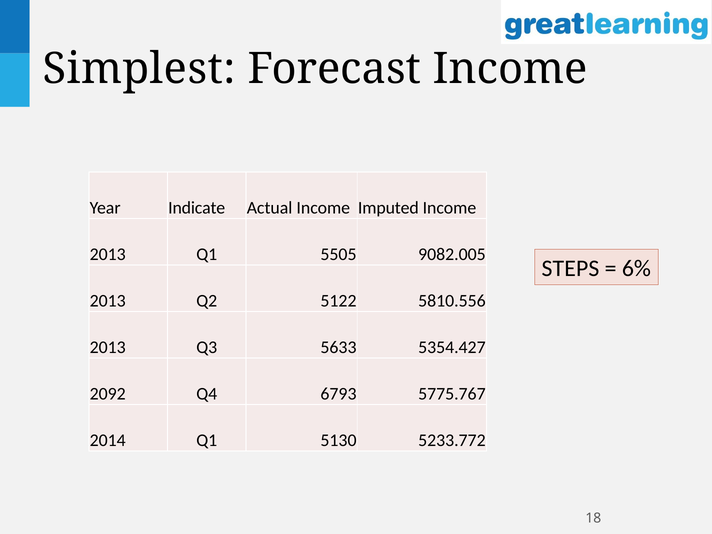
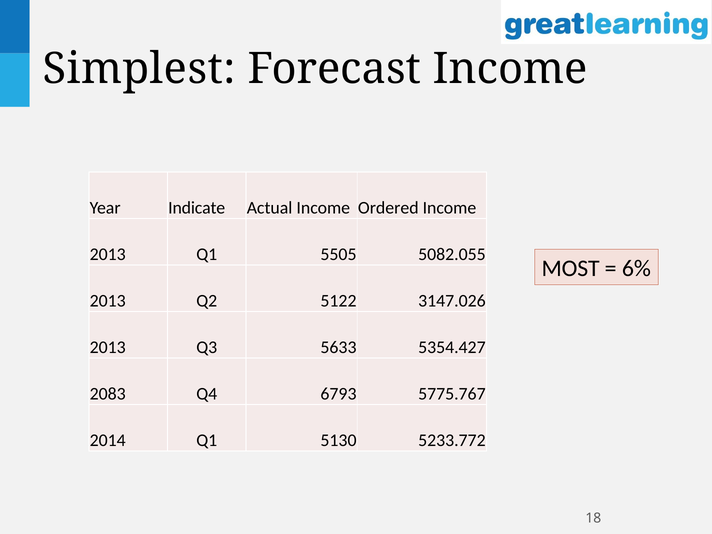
Imputed: Imputed -> Ordered
9082.005: 9082.005 -> 5082.055
STEPS: STEPS -> MOST
5810.556: 5810.556 -> 3147.026
2092: 2092 -> 2083
